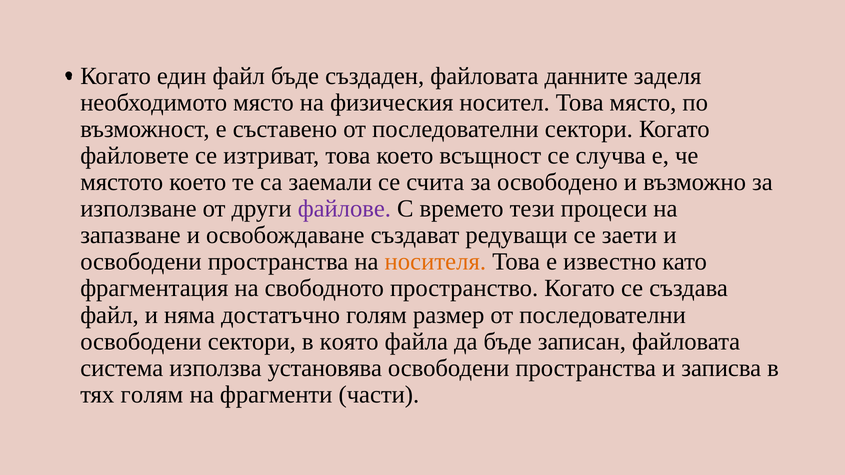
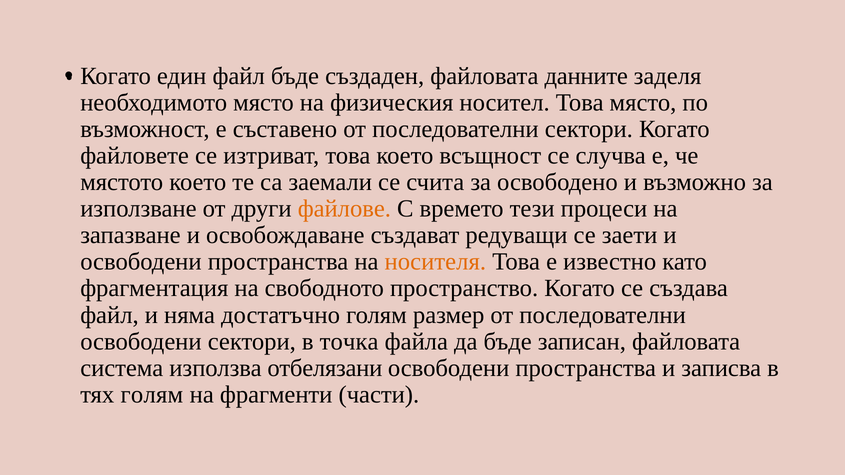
файлове colour: purple -> orange
която: която -> точка
установява: установява -> отбелязани
